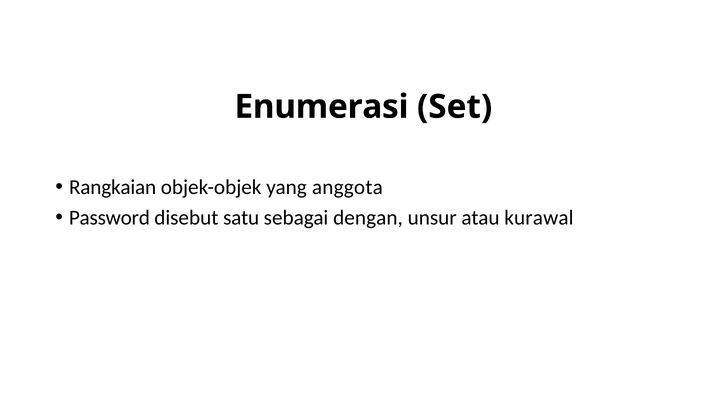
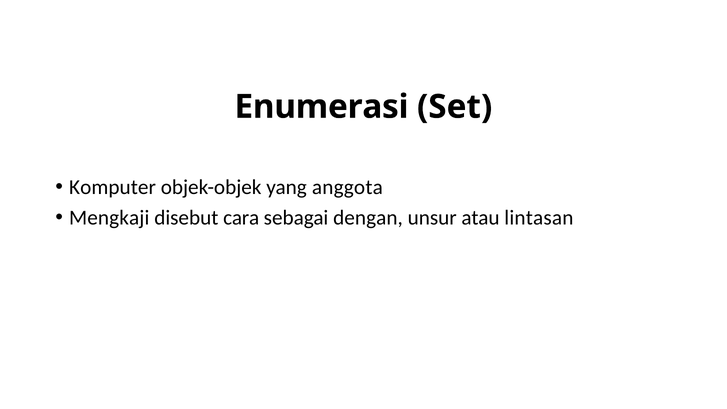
Rangkaian: Rangkaian -> Komputer
Password: Password -> Mengkaji
satu: satu -> cara
kurawal: kurawal -> lintasan
